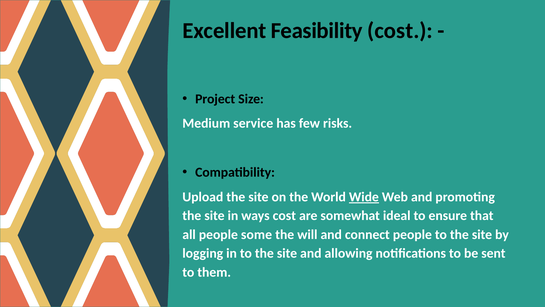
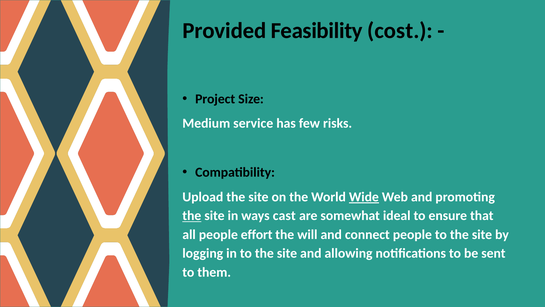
Excellent: Excellent -> Provided
the at (192, 215) underline: none -> present
ways cost: cost -> cast
some: some -> effort
